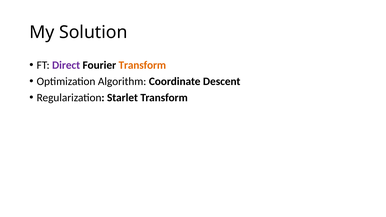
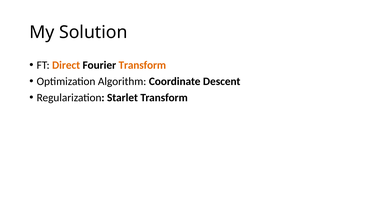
Direct colour: purple -> orange
